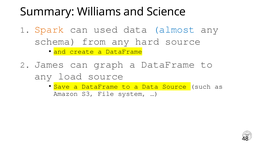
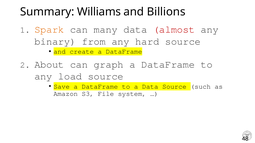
Science: Science -> Billions
used: used -> many
almost colour: blue -> red
schema: schema -> binary
James: James -> About
